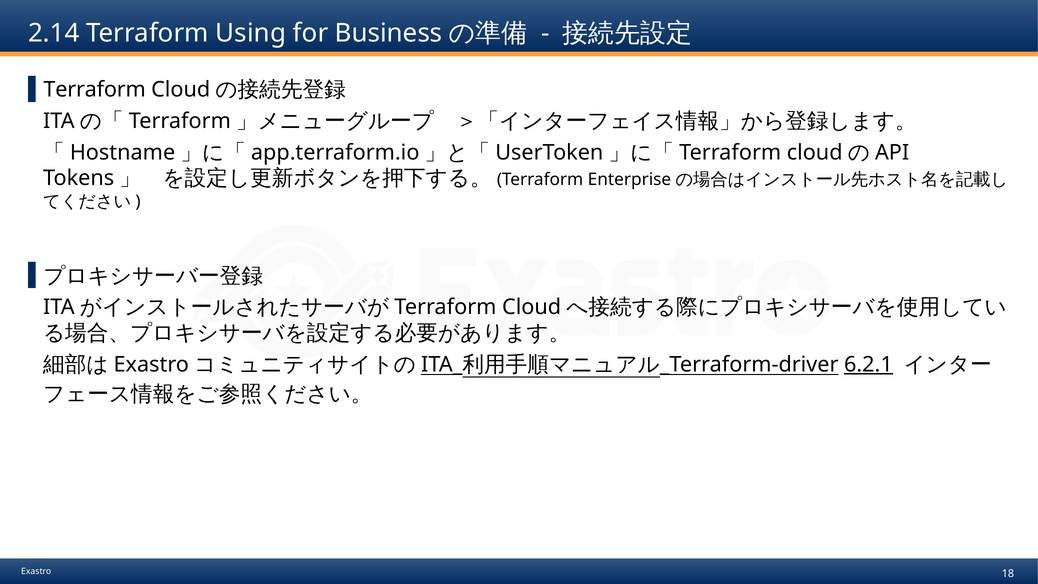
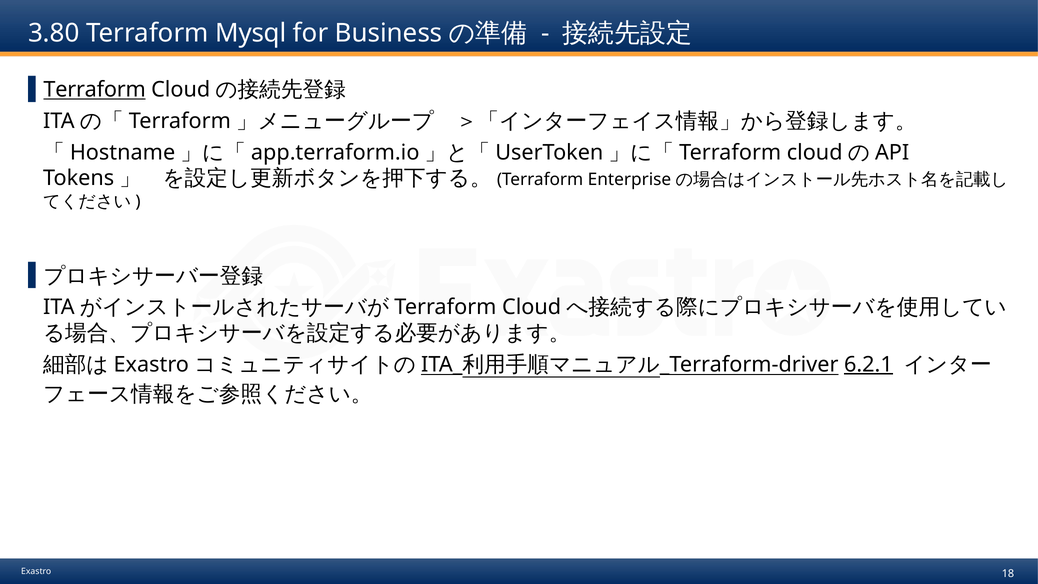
2.14: 2.14 -> 3.80
Using: Using -> Mysql
Terraform at (95, 90) underline: none -> present
